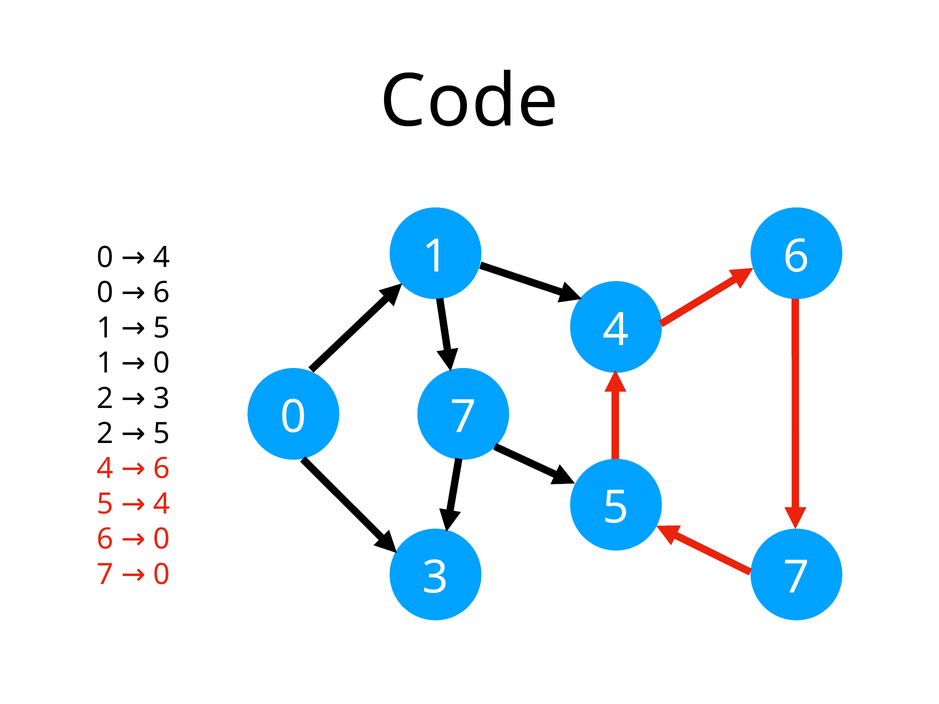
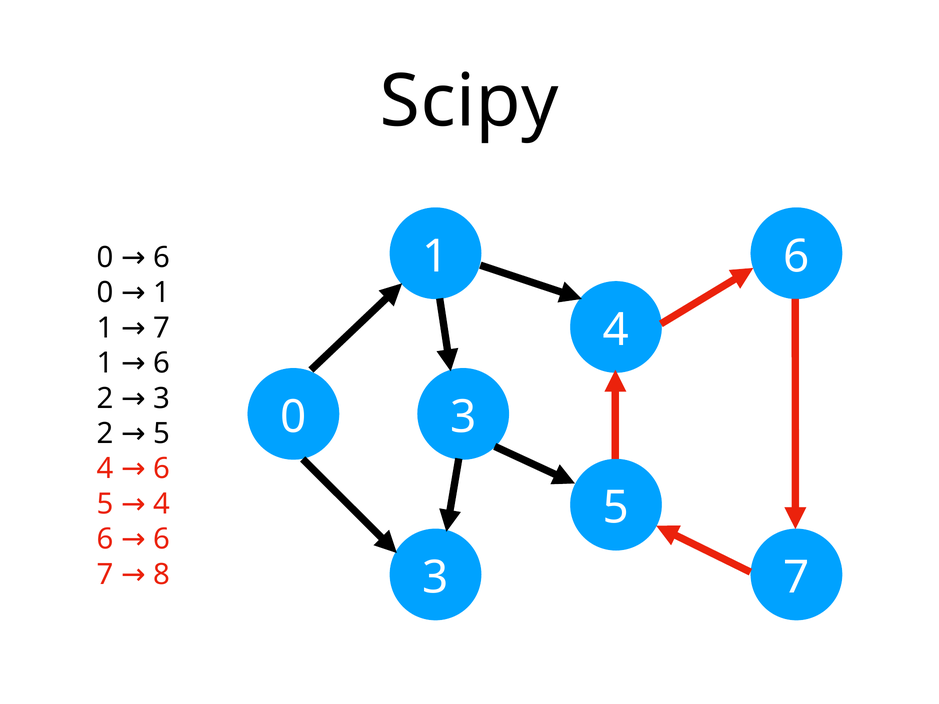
Code: Code -> Scipy
0 4: 4 -> 6
0 6: 6 -> 1
1 5: 5 -> 7
1 0: 0 -> 6
0 7: 7 -> 3
6 0: 0 -> 6
0 at (162, 575): 0 -> 8
